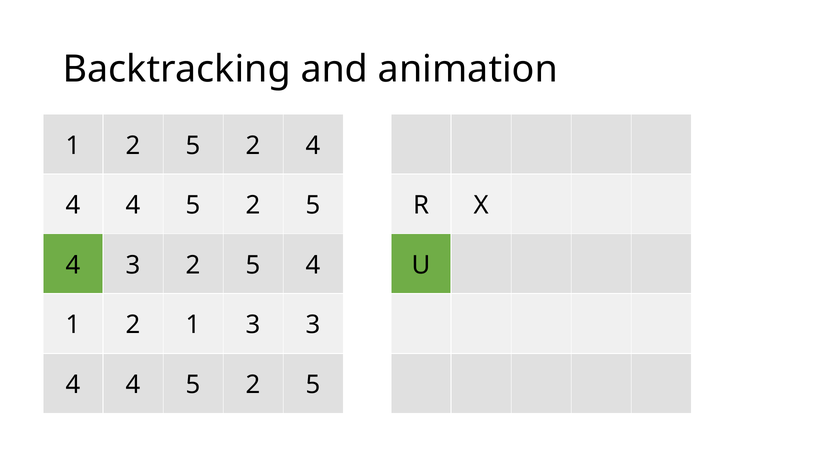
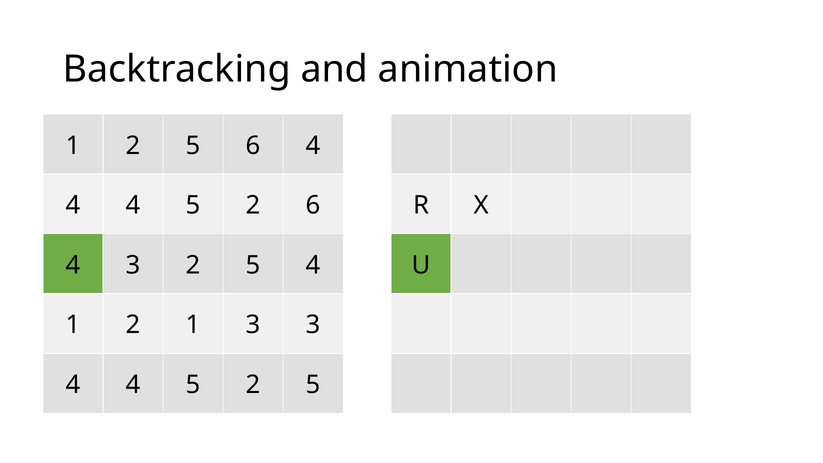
2 5 2: 2 -> 6
5 at (313, 205): 5 -> 6
